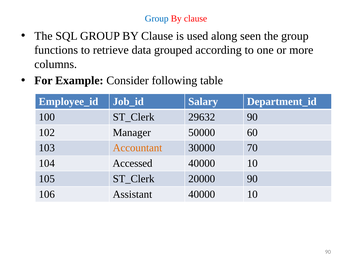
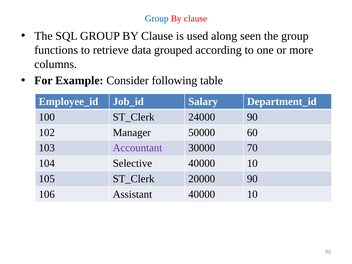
29632: 29632 -> 24000
Accountant colour: orange -> purple
Accessed: Accessed -> Selective
